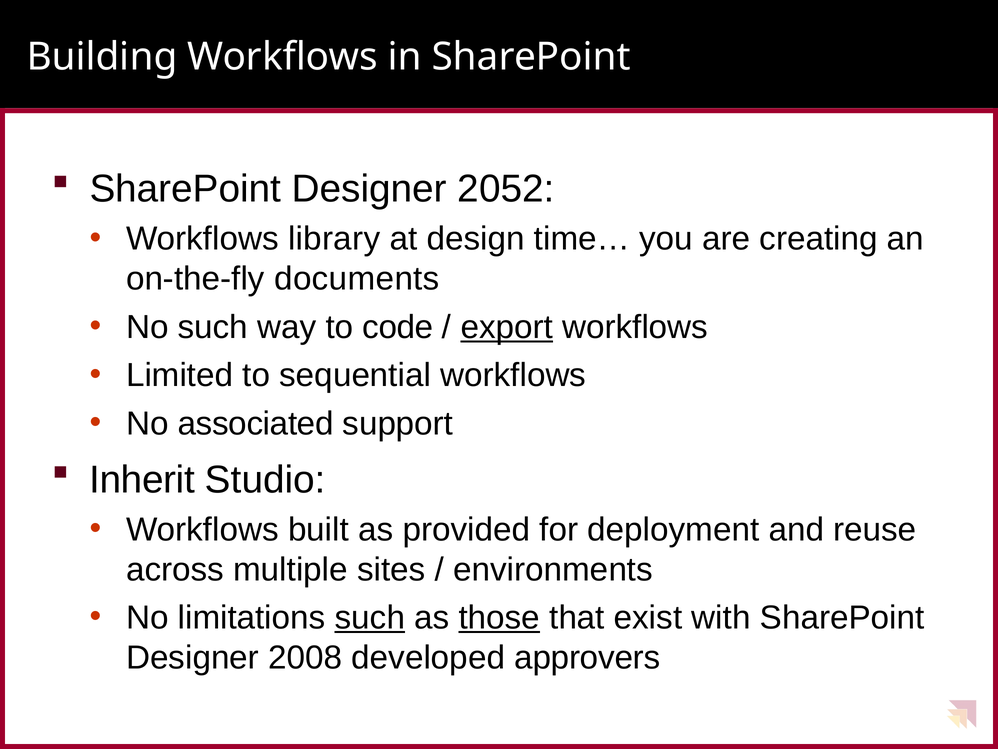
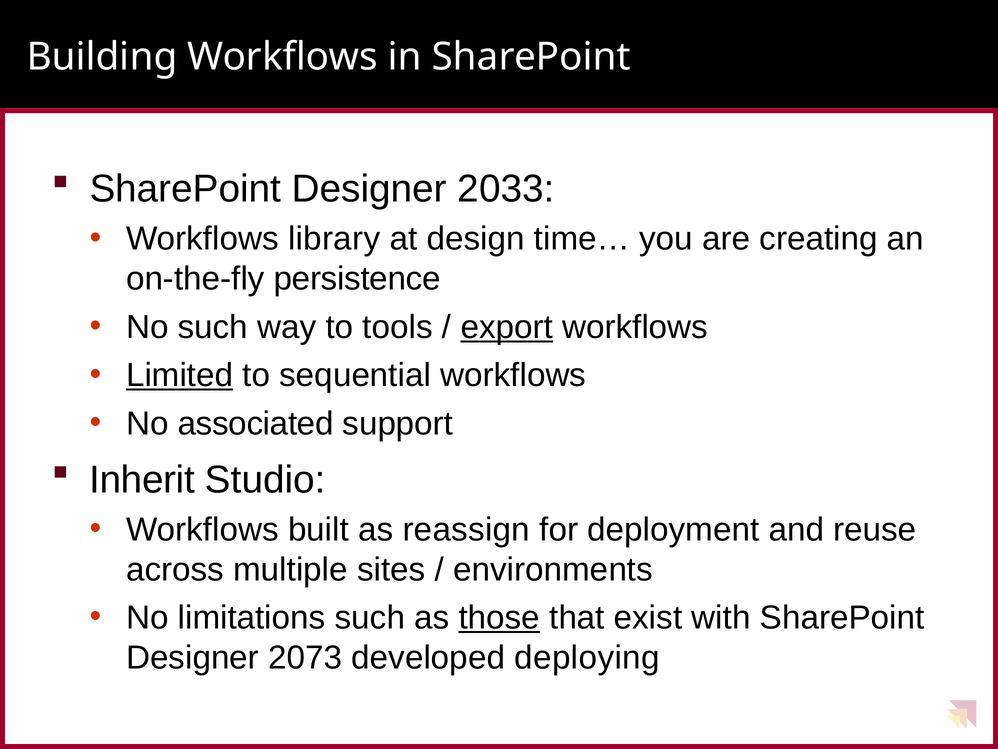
2052: 2052 -> 2033
documents: documents -> persistence
code: code -> tools
Limited underline: none -> present
provided: provided -> reassign
such at (370, 617) underline: present -> none
2008: 2008 -> 2073
approvers: approvers -> deploying
